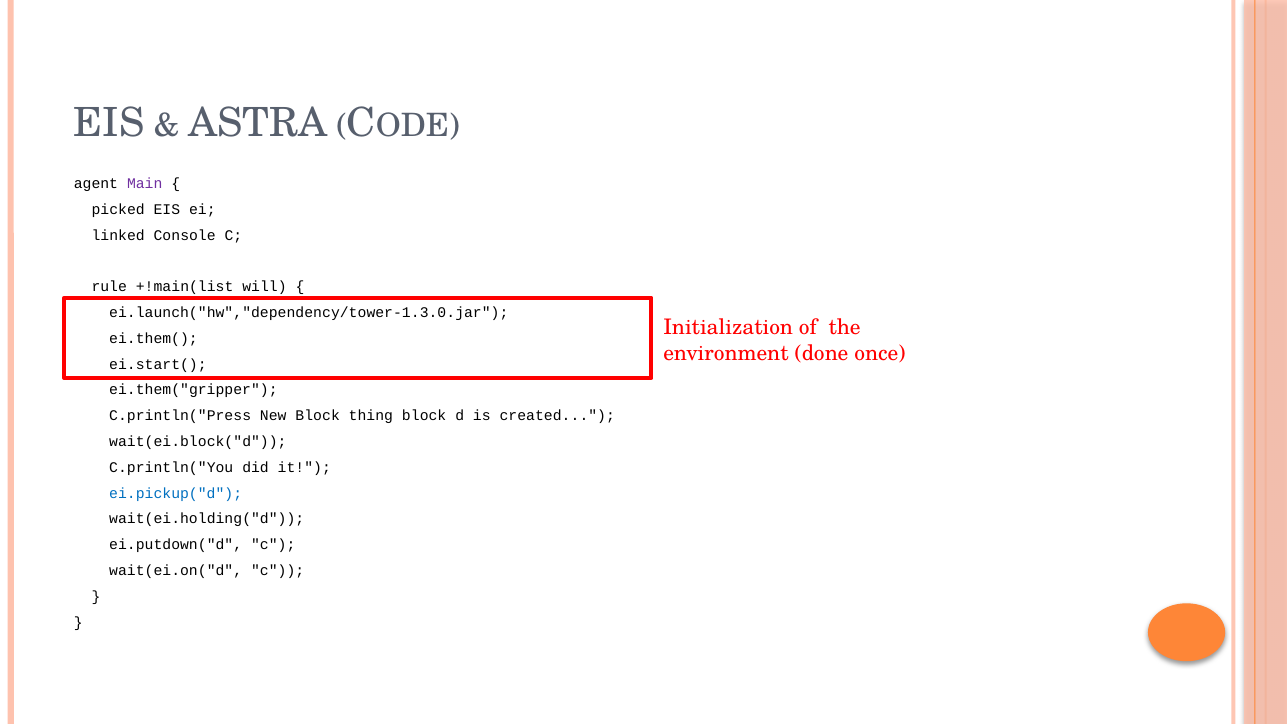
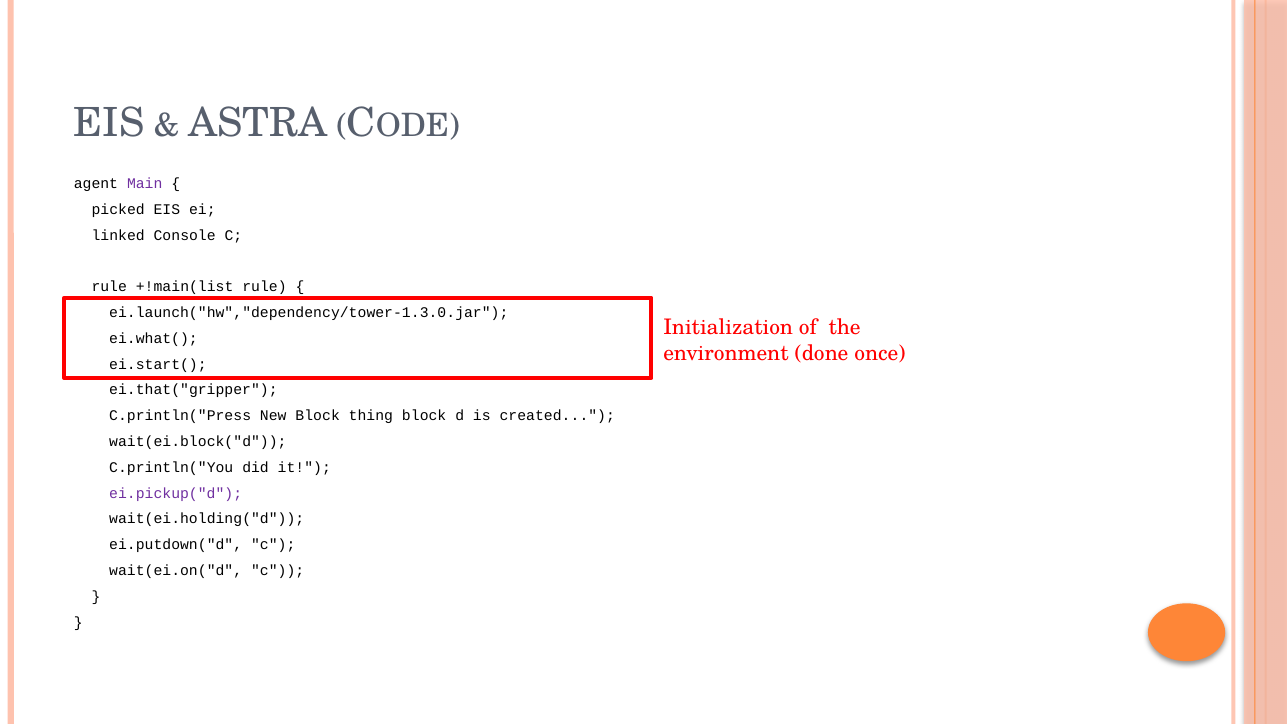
+!main(list will: will -> rule
ei.them(: ei.them( -> ei.what(
ei.them("gripper: ei.them("gripper -> ei.that("gripper
ei.pickup("d colour: blue -> purple
